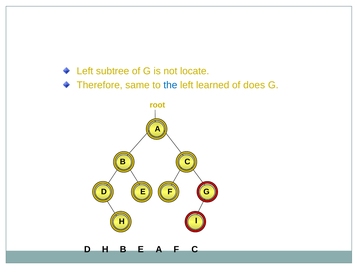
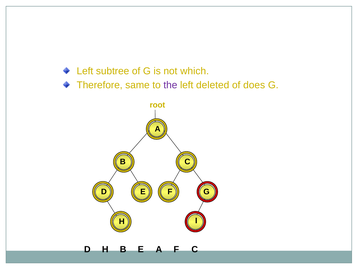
locate: locate -> which
the colour: blue -> purple
learned: learned -> deleted
